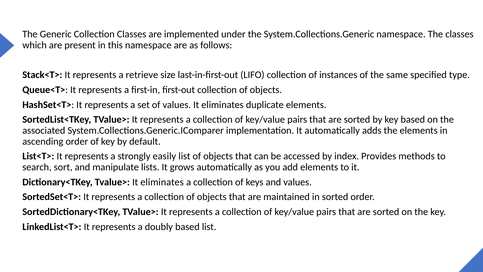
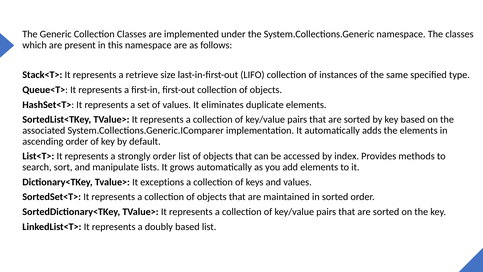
strongly easily: easily -> order
Tvalue> It eliminates: eliminates -> exceptions
